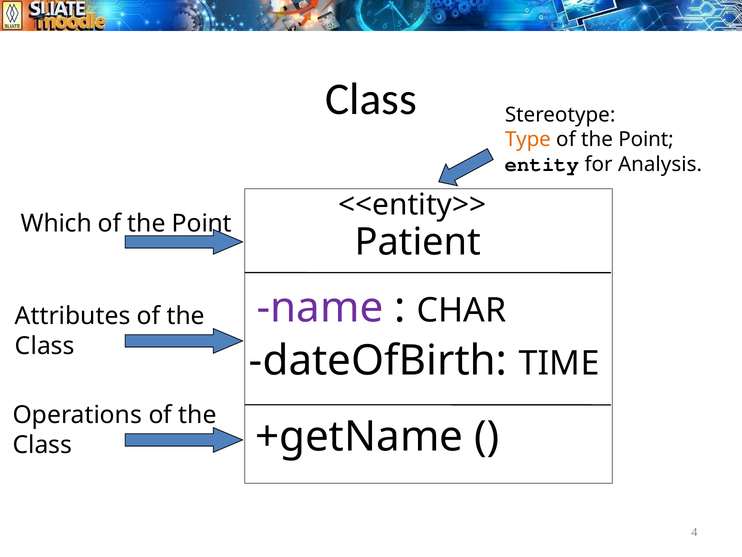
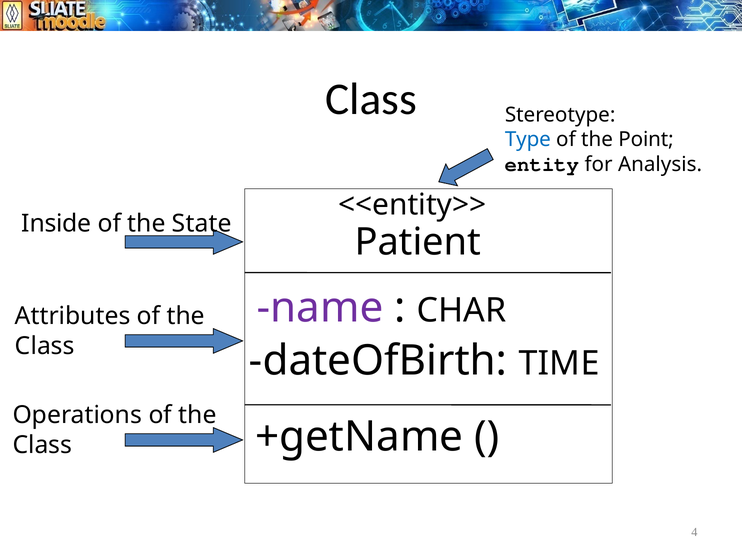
Type colour: orange -> blue
Which: Which -> Inside
Point at (202, 223): Point -> State
